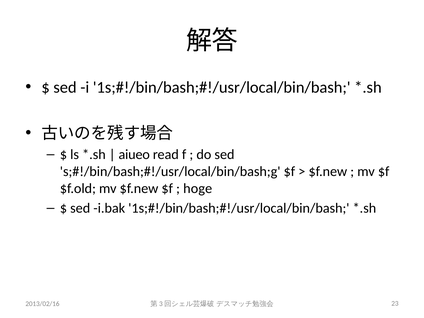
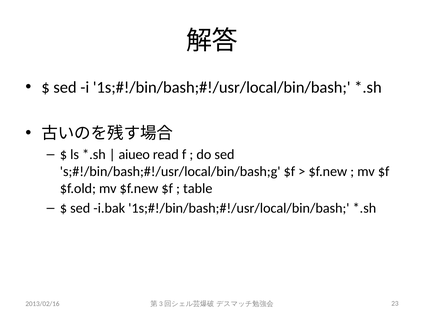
hoge: hoge -> table
